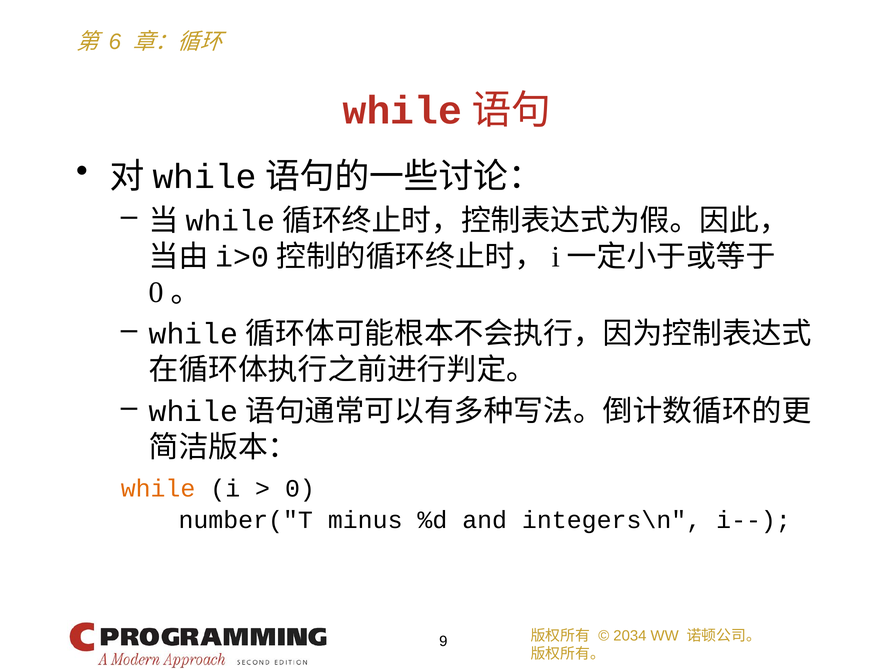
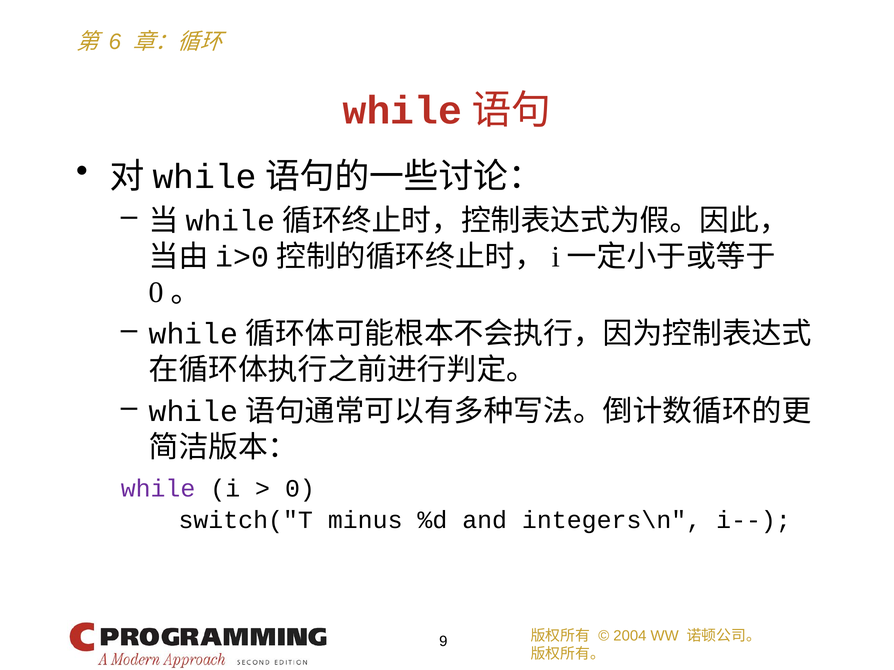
while colour: orange -> purple
number("T: number("T -> switch("T
2034: 2034 -> 2004
